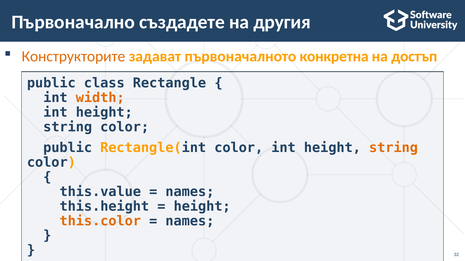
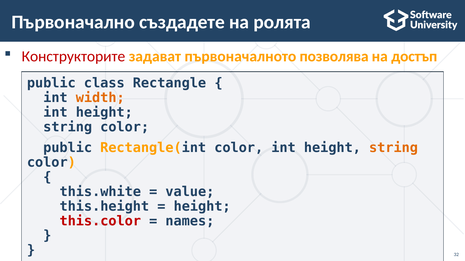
другия: другия -> ролята
Конструкторите colour: orange -> red
конкретна: конкретна -> позволява
this.value: this.value -> this.white
names at (190, 192): names -> value
this.color colour: orange -> red
